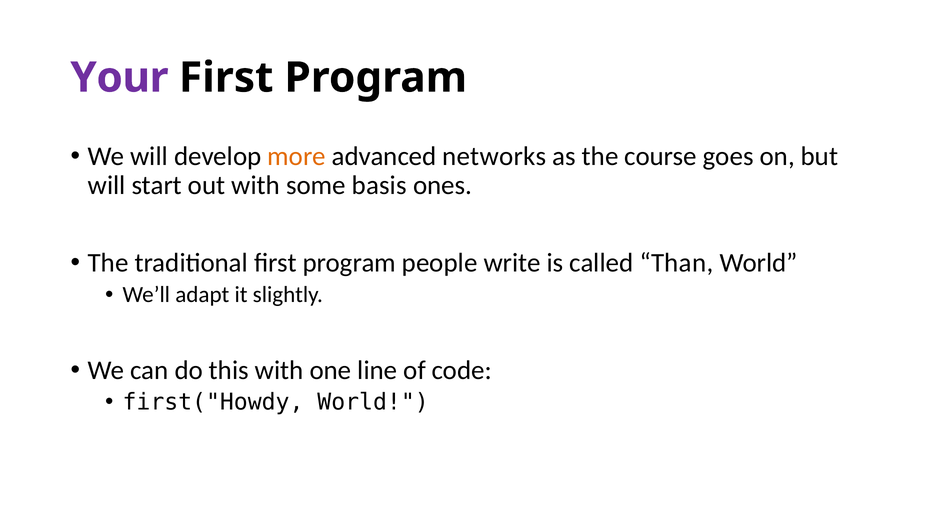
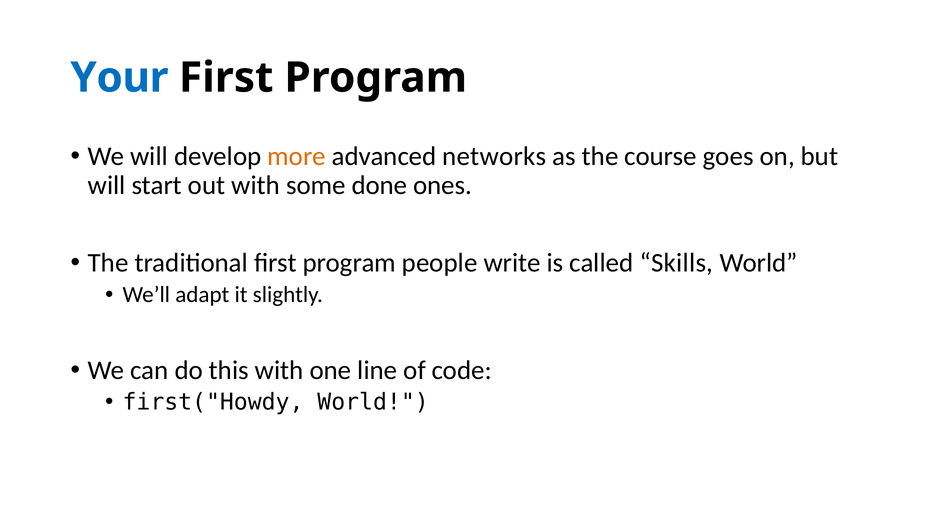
Your colour: purple -> blue
basis: basis -> done
Than: Than -> Skills
